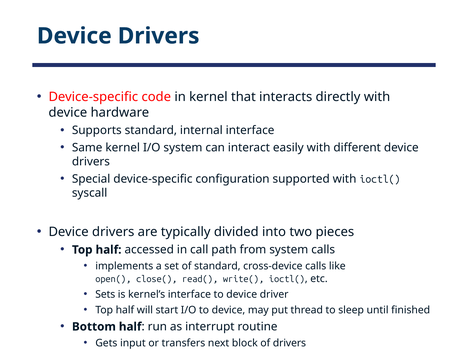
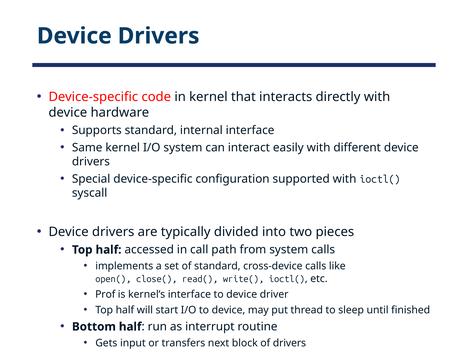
Sets: Sets -> Prof
